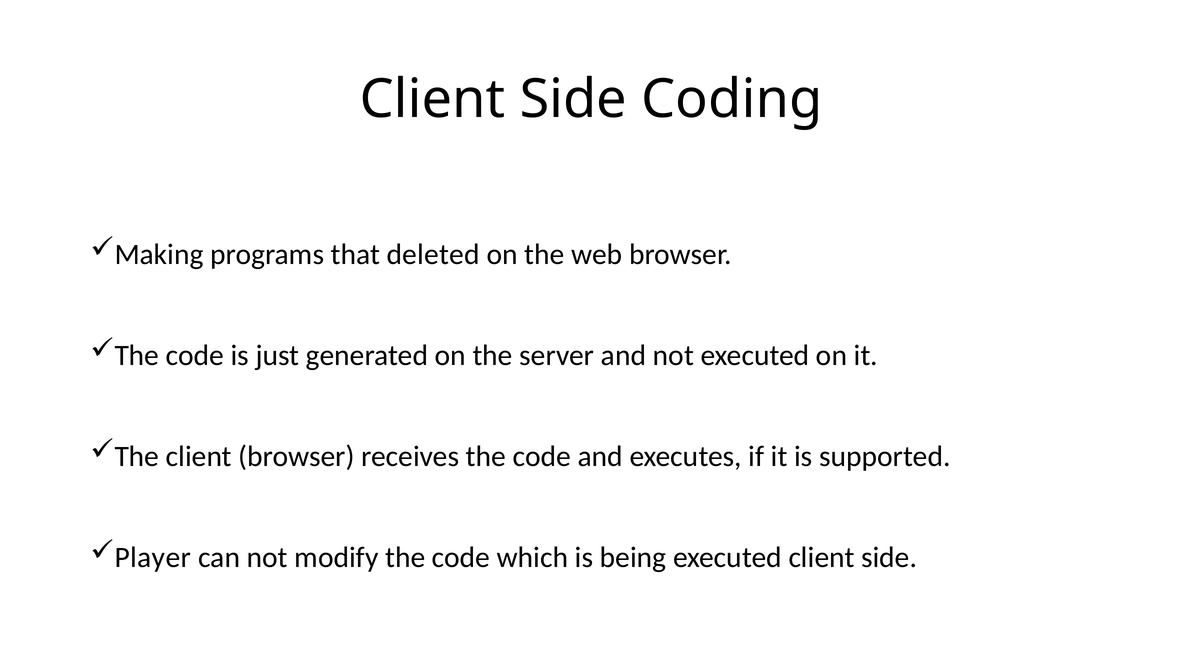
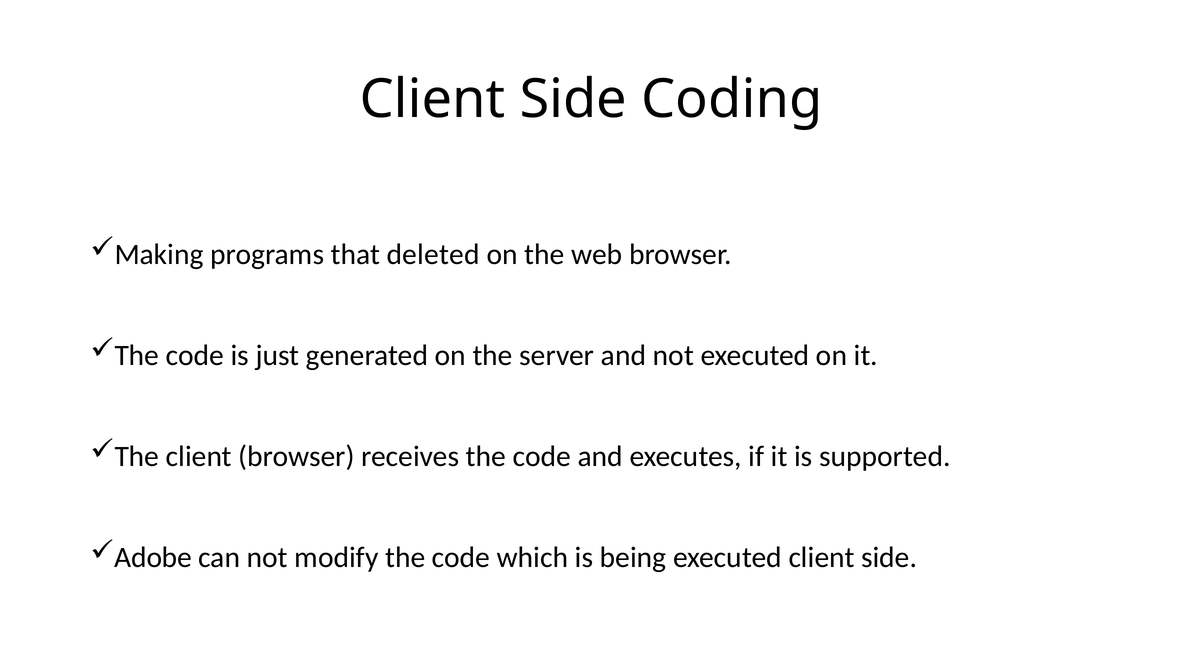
Player: Player -> Adobe
